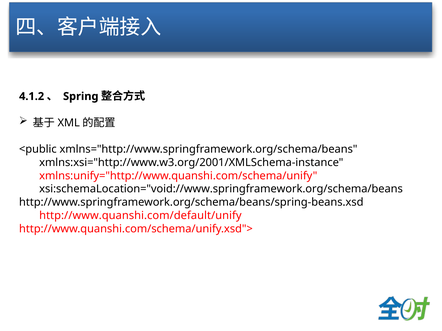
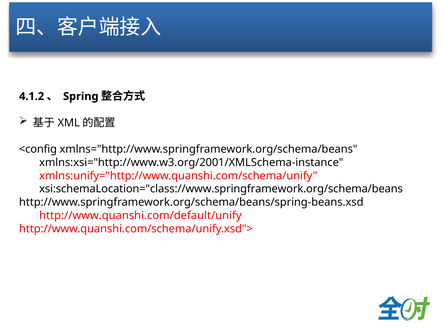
<public: <public -> <config
xsi:schemaLocation="void://www.springframework.org/schema/beans: xsi:schemaLocation="void://www.springframework.org/schema/beans -> xsi:schemaLocation="class://www.springframework.org/schema/beans
